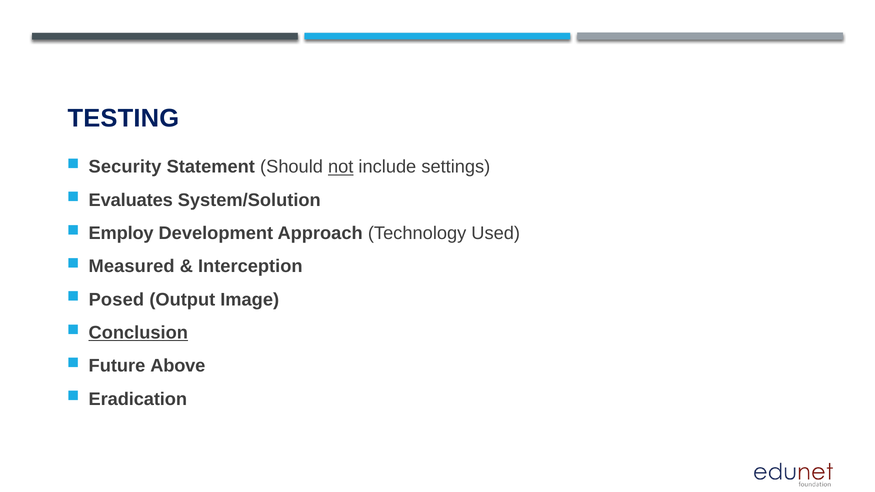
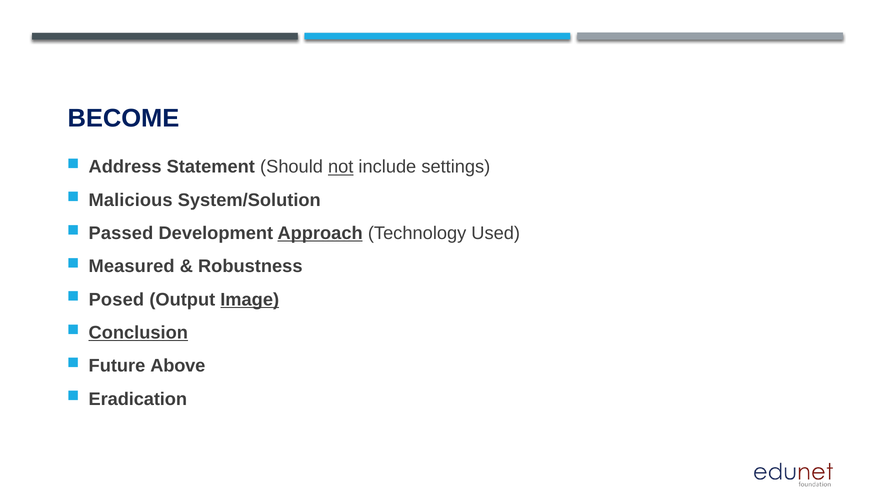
TESTING: TESTING -> BECOME
Security: Security -> Address
Evaluates: Evaluates -> Malicious
Employ: Employ -> Passed
Approach underline: none -> present
Interception: Interception -> Robustness
Image underline: none -> present
